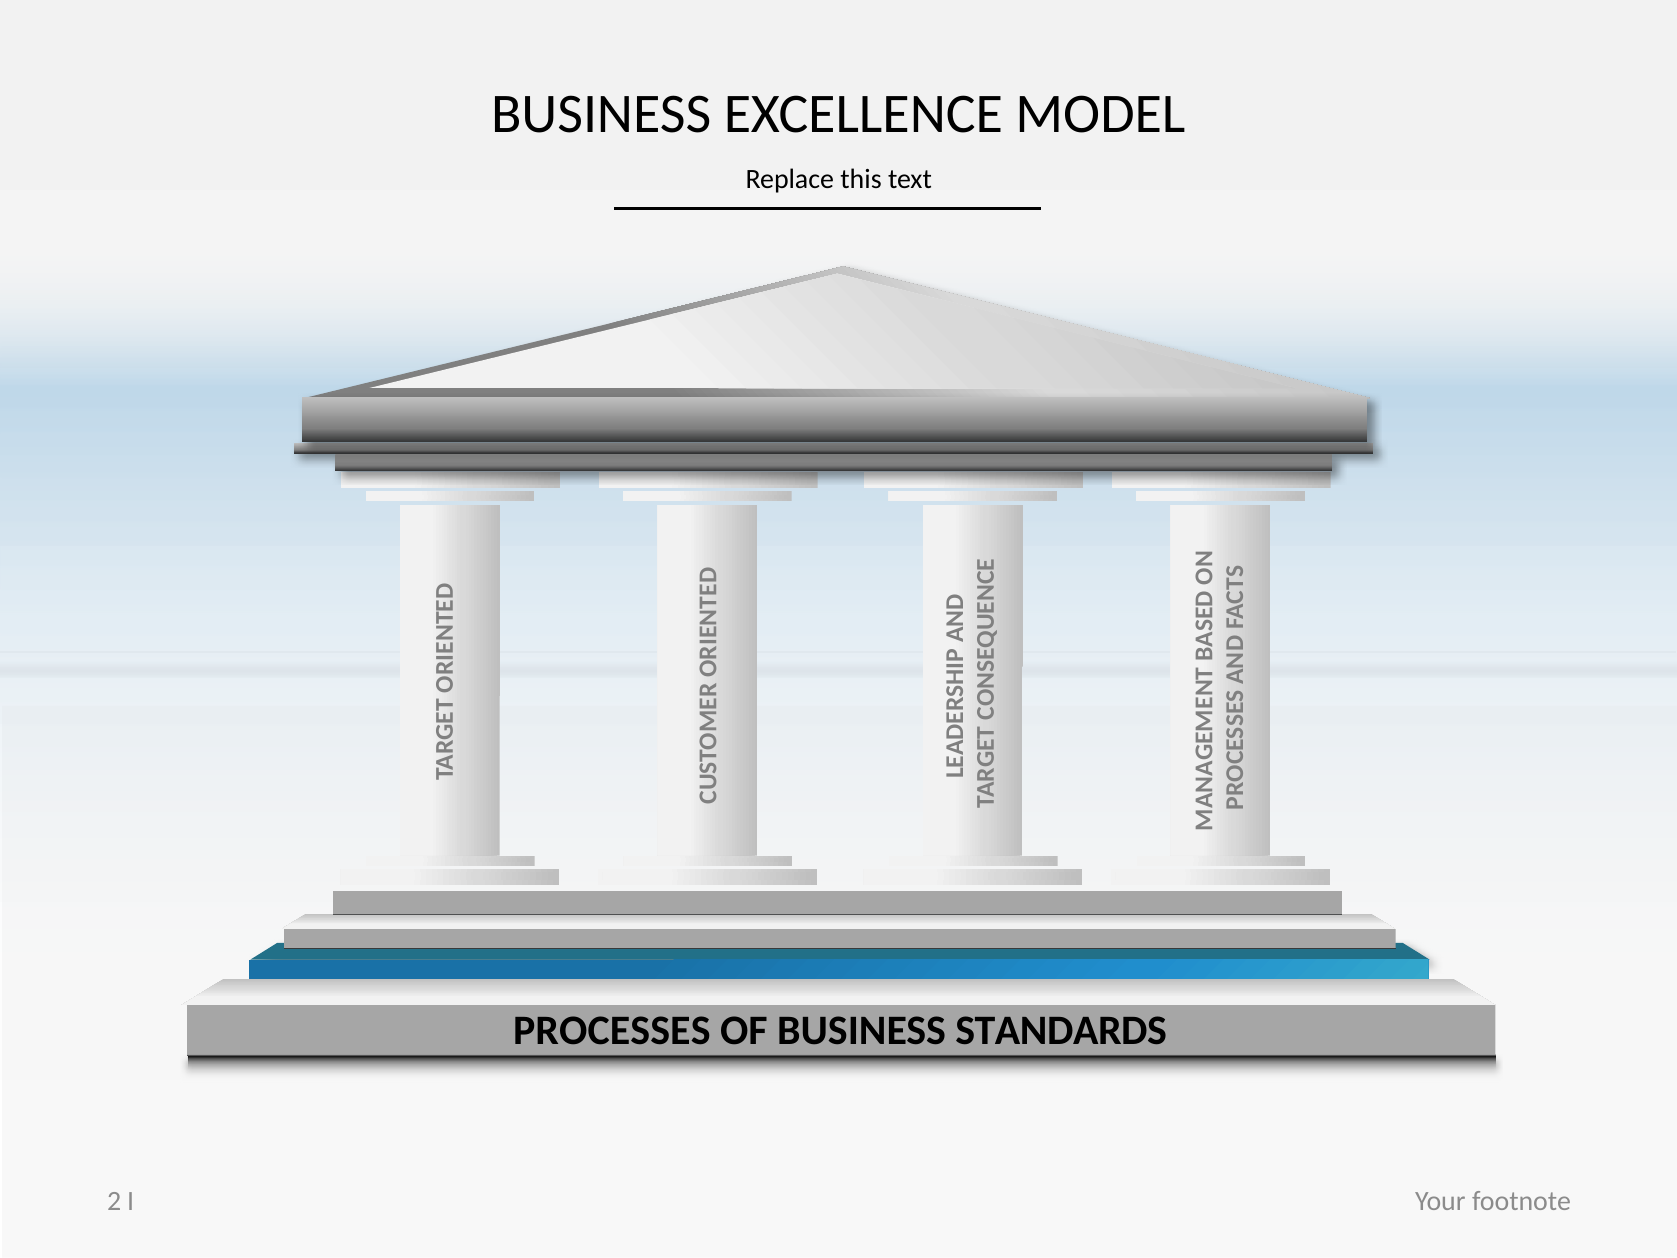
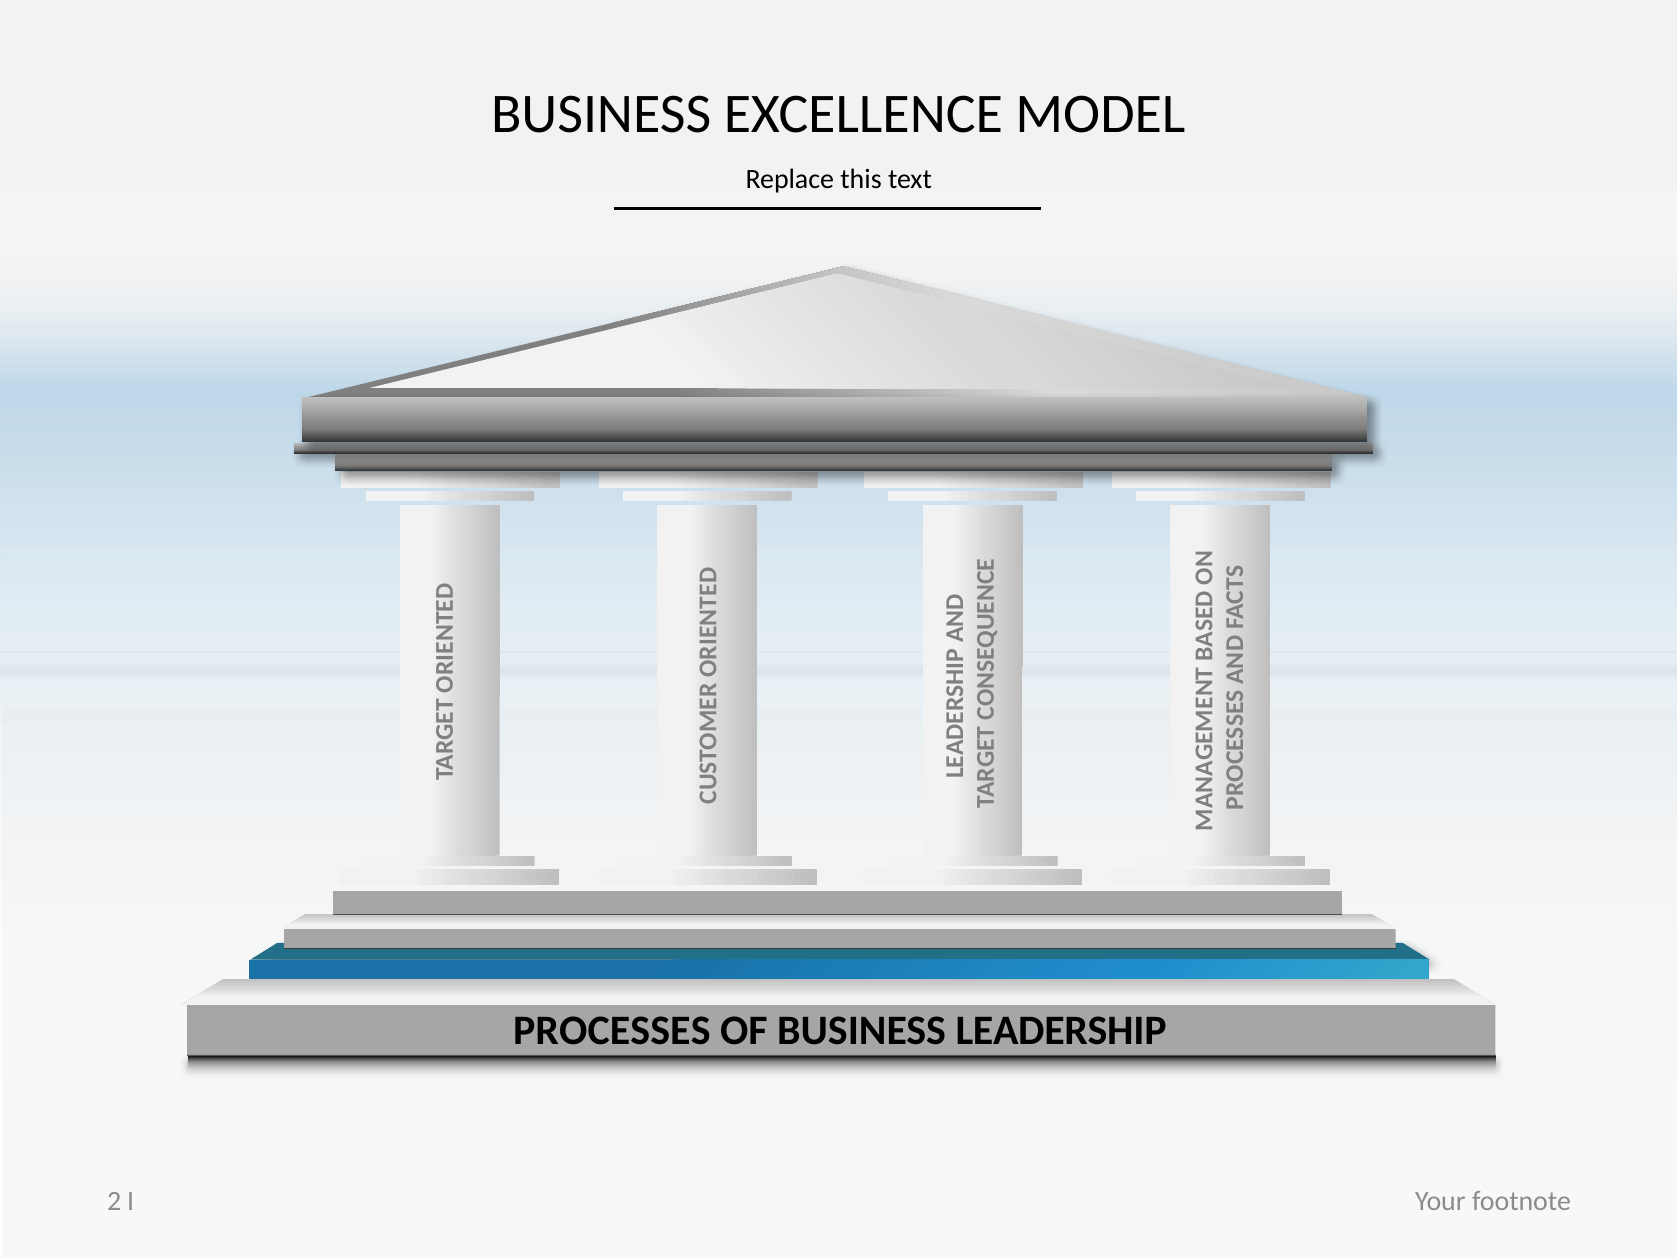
STANDARDS: STANDARDS -> LEADERSHIP
